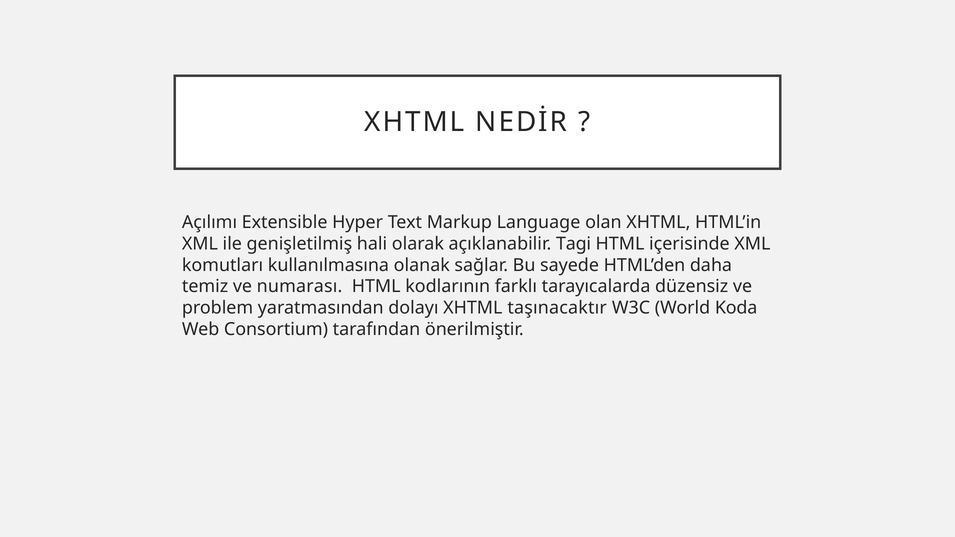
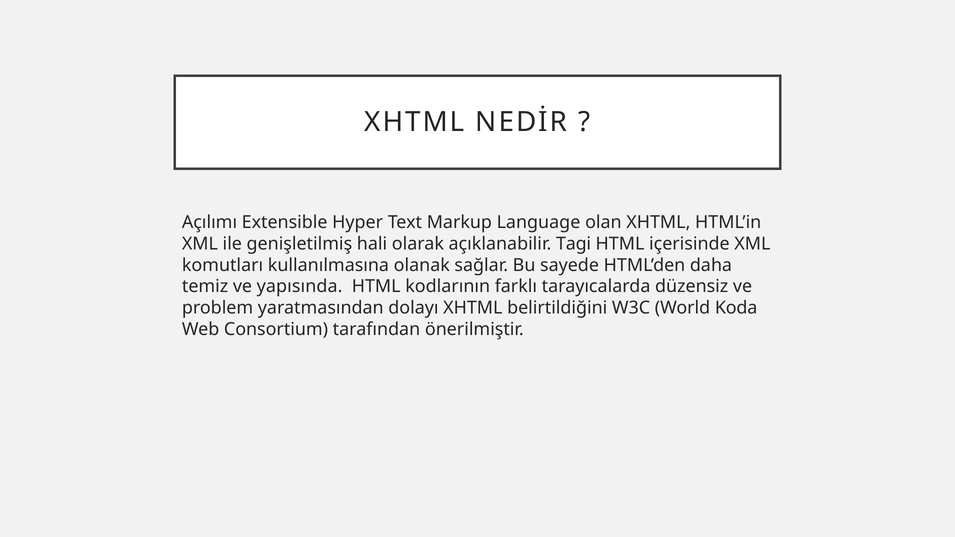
numarası: numarası -> yapısında
taşınacaktır: taşınacaktır -> belirtildiğini
